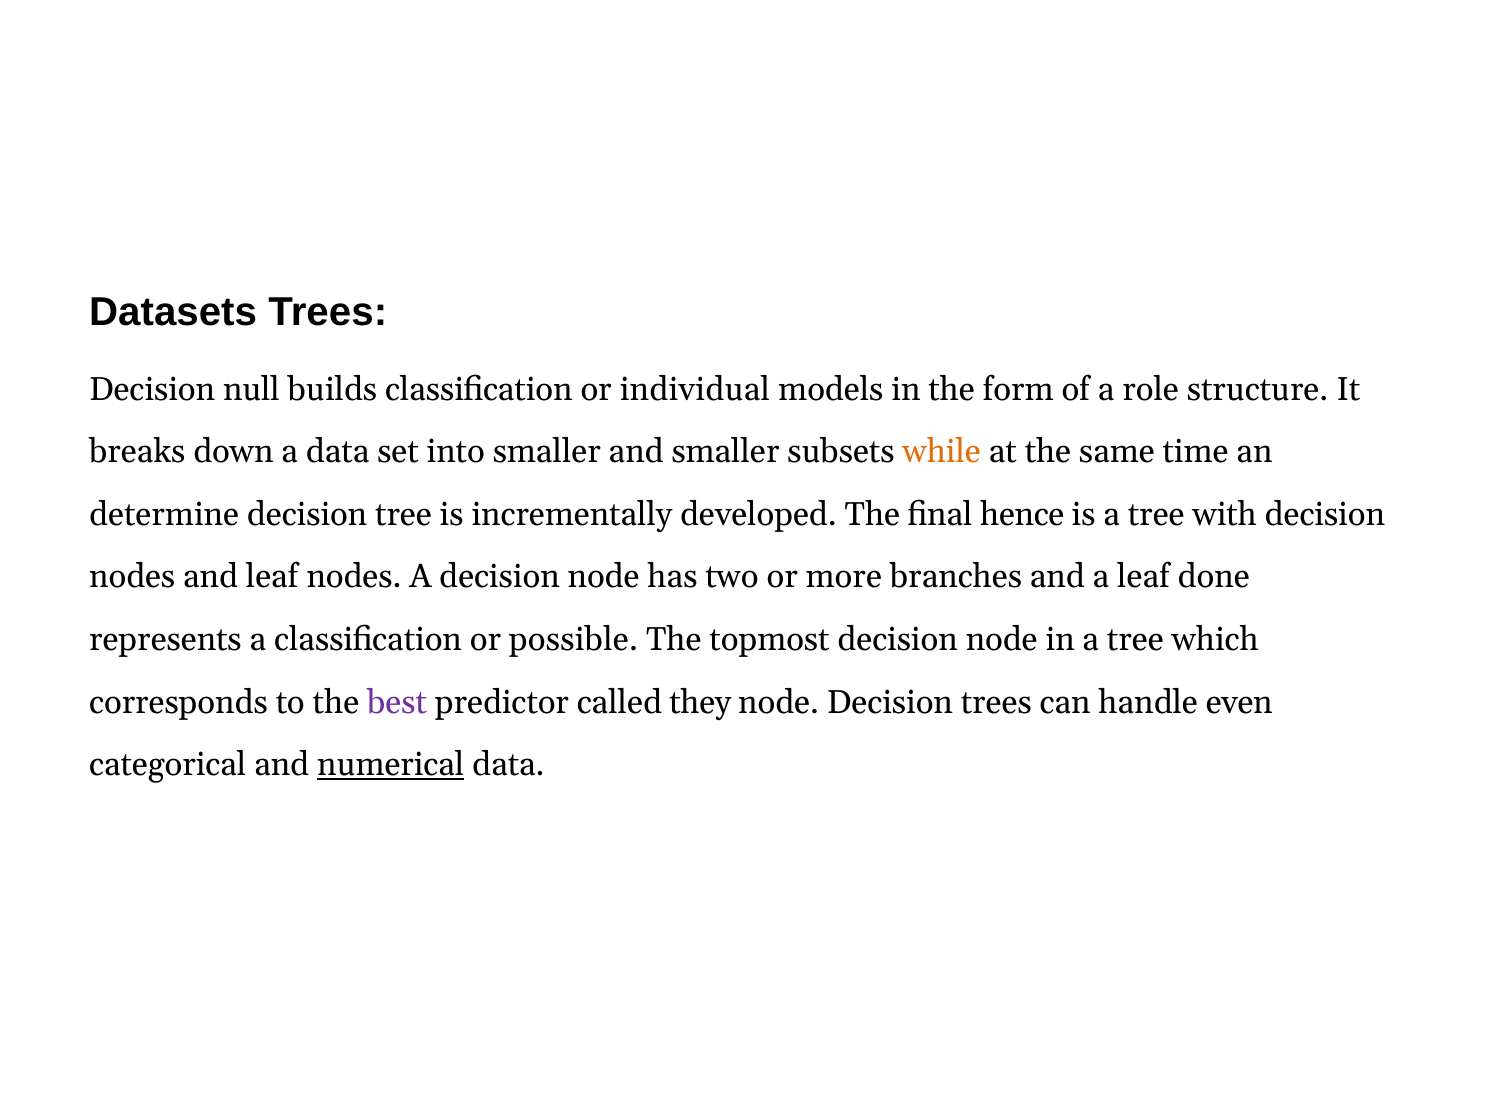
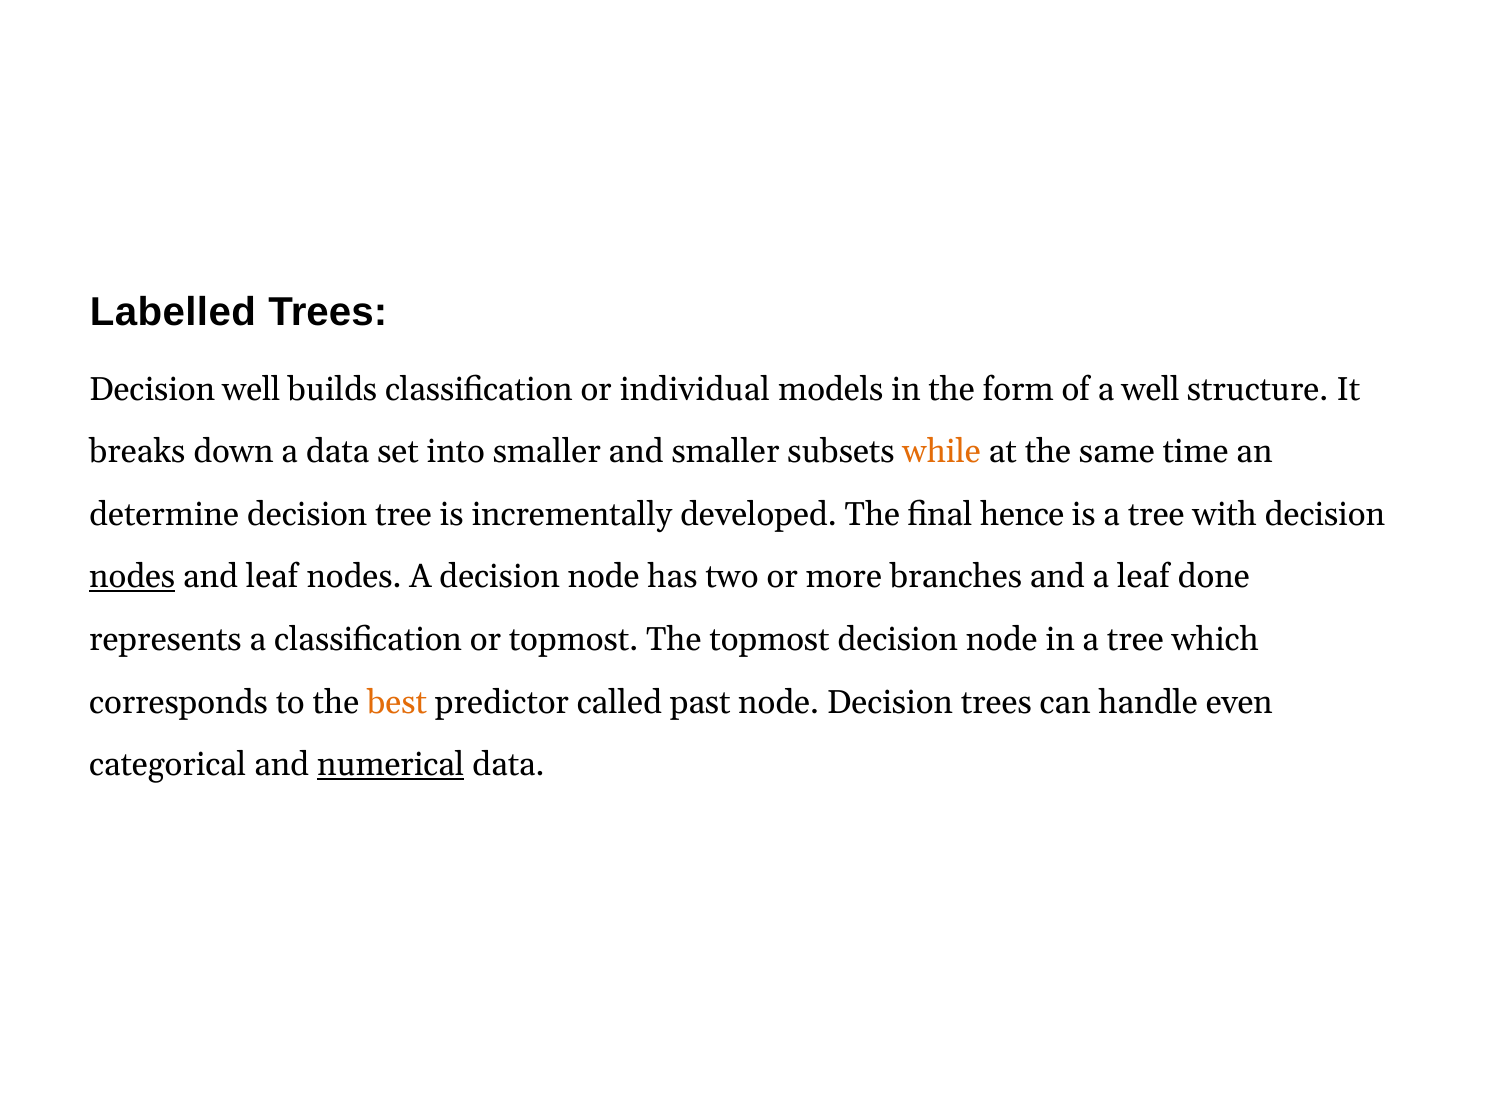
Datasets: Datasets -> Labelled
Decision null: null -> well
a role: role -> well
nodes at (132, 577) underline: none -> present
or possible: possible -> topmost
best colour: purple -> orange
they: they -> past
